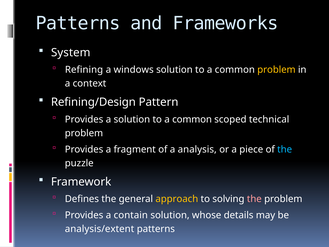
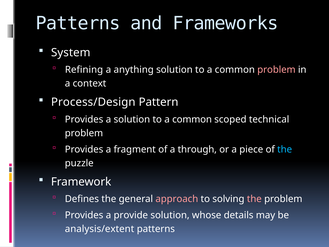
windows: windows -> anything
problem at (276, 70) colour: yellow -> pink
Refining/Design: Refining/Design -> Process/Design
analysis: analysis -> through
approach colour: yellow -> pink
contain: contain -> provide
